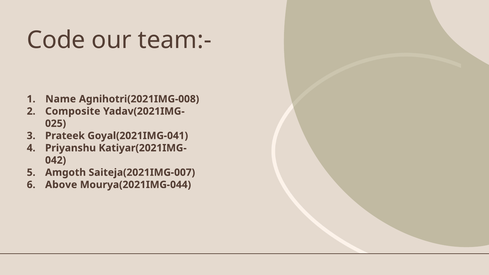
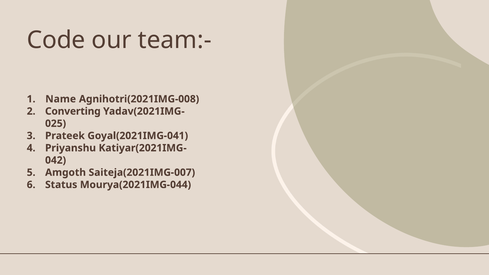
Composite: Composite -> Converting
Above: Above -> Status
